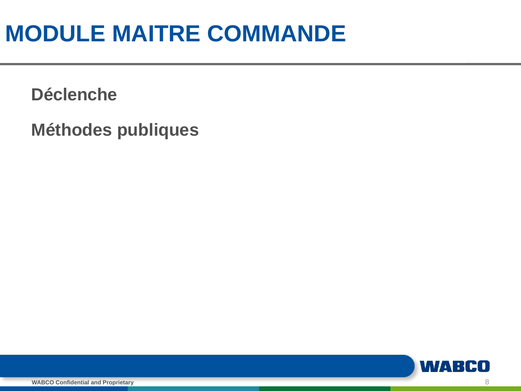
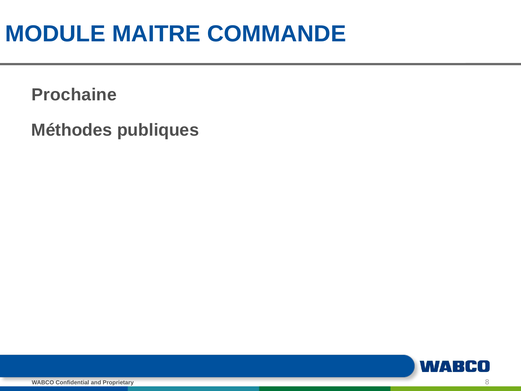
Déclenche: Déclenche -> Prochaine
